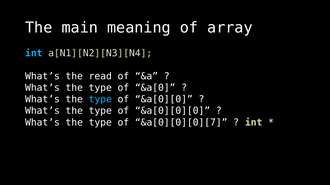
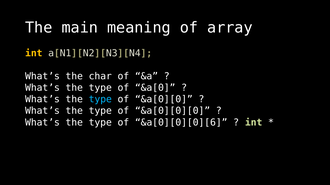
int at (34, 53) colour: light blue -> yellow
read: read -> char
&a[0][0][0][7: &a[0][0][0][7 -> &a[0][0][0][6
